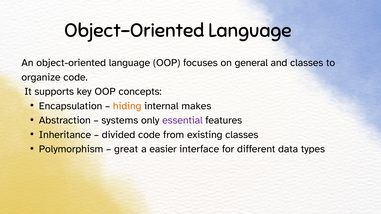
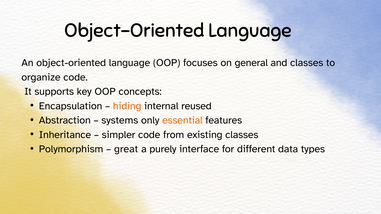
makes: makes -> reused
essential colour: purple -> orange
divided: divided -> simpler
easier: easier -> purely
